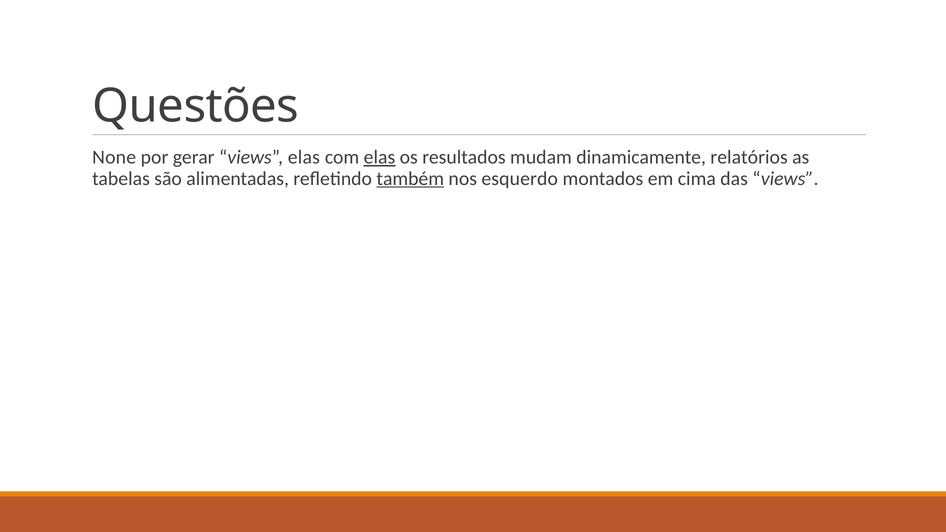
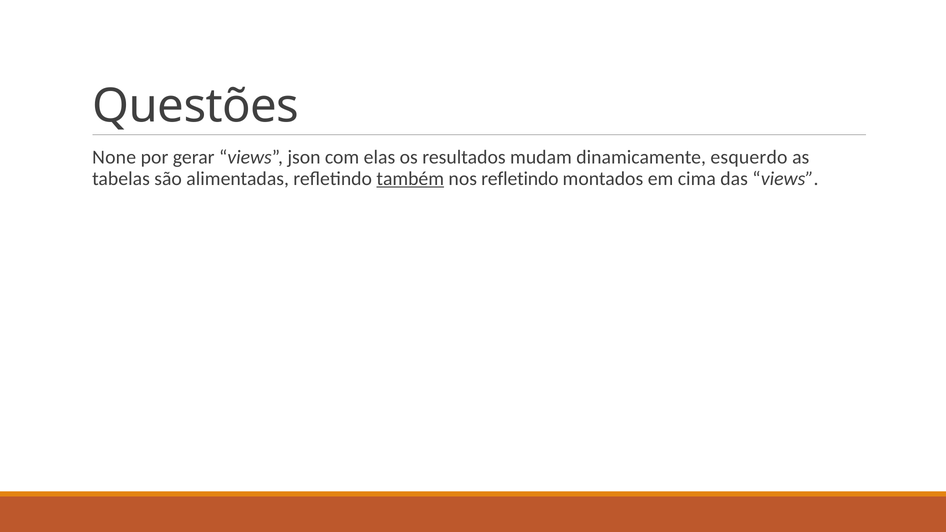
views elas: elas -> json
elas at (379, 157) underline: present -> none
relatórios: relatórios -> esquerdo
nos esquerdo: esquerdo -> refletindo
